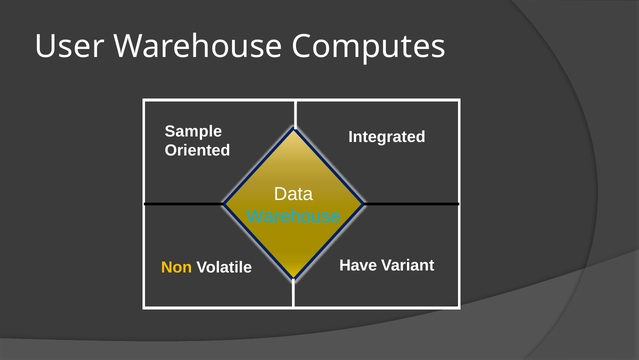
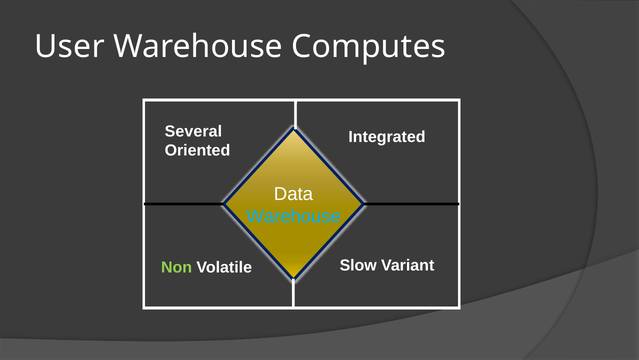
Sample: Sample -> Several
Have: Have -> Slow
Non colour: yellow -> light green
